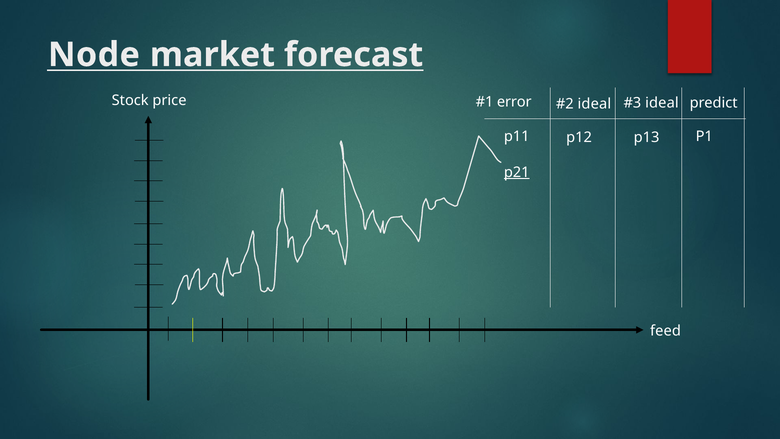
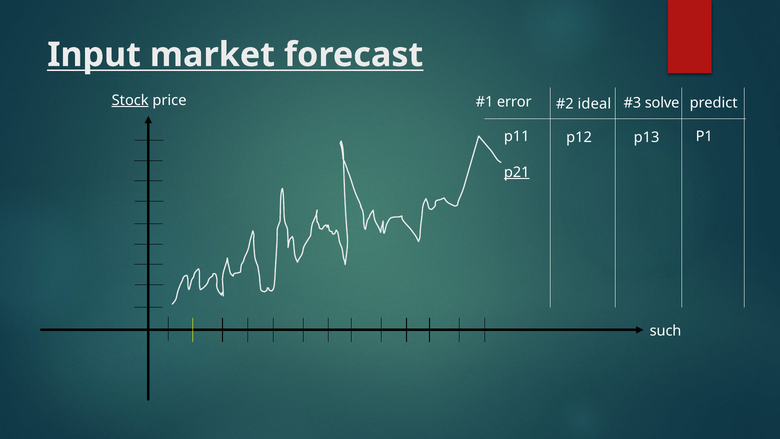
Node: Node -> Input
Stock underline: none -> present
ideal at (662, 103): ideal -> solve
feed: feed -> such
